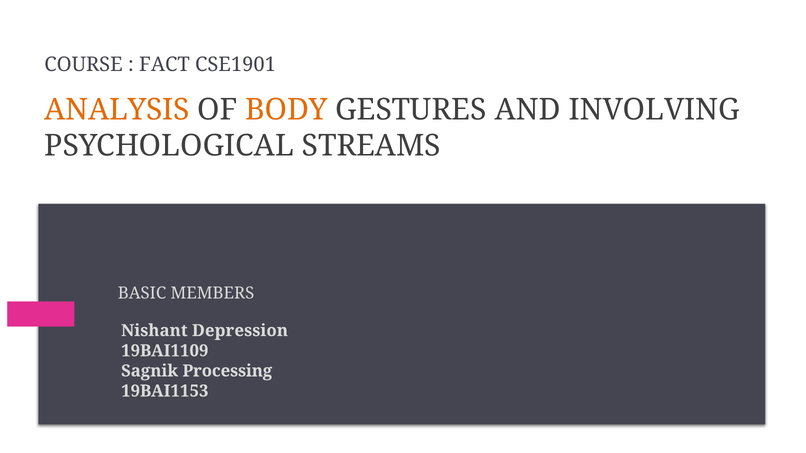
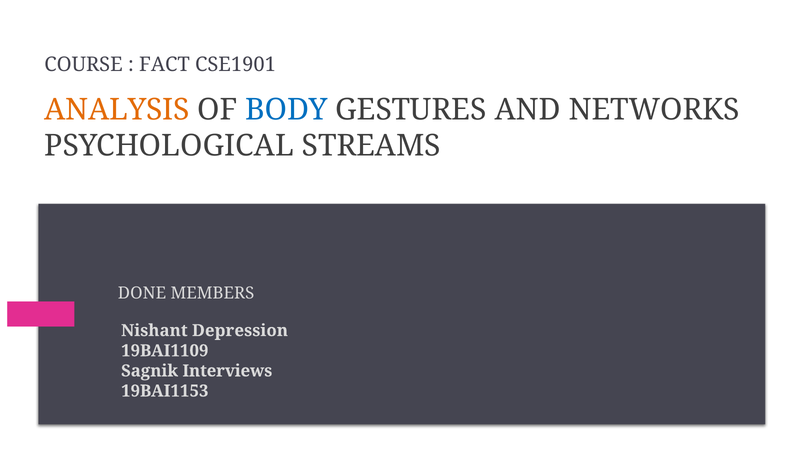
BODY colour: orange -> blue
INVOLVING: INVOLVING -> NETWORKS
BASIC: BASIC -> DONE
Processing: Processing -> Interviews
